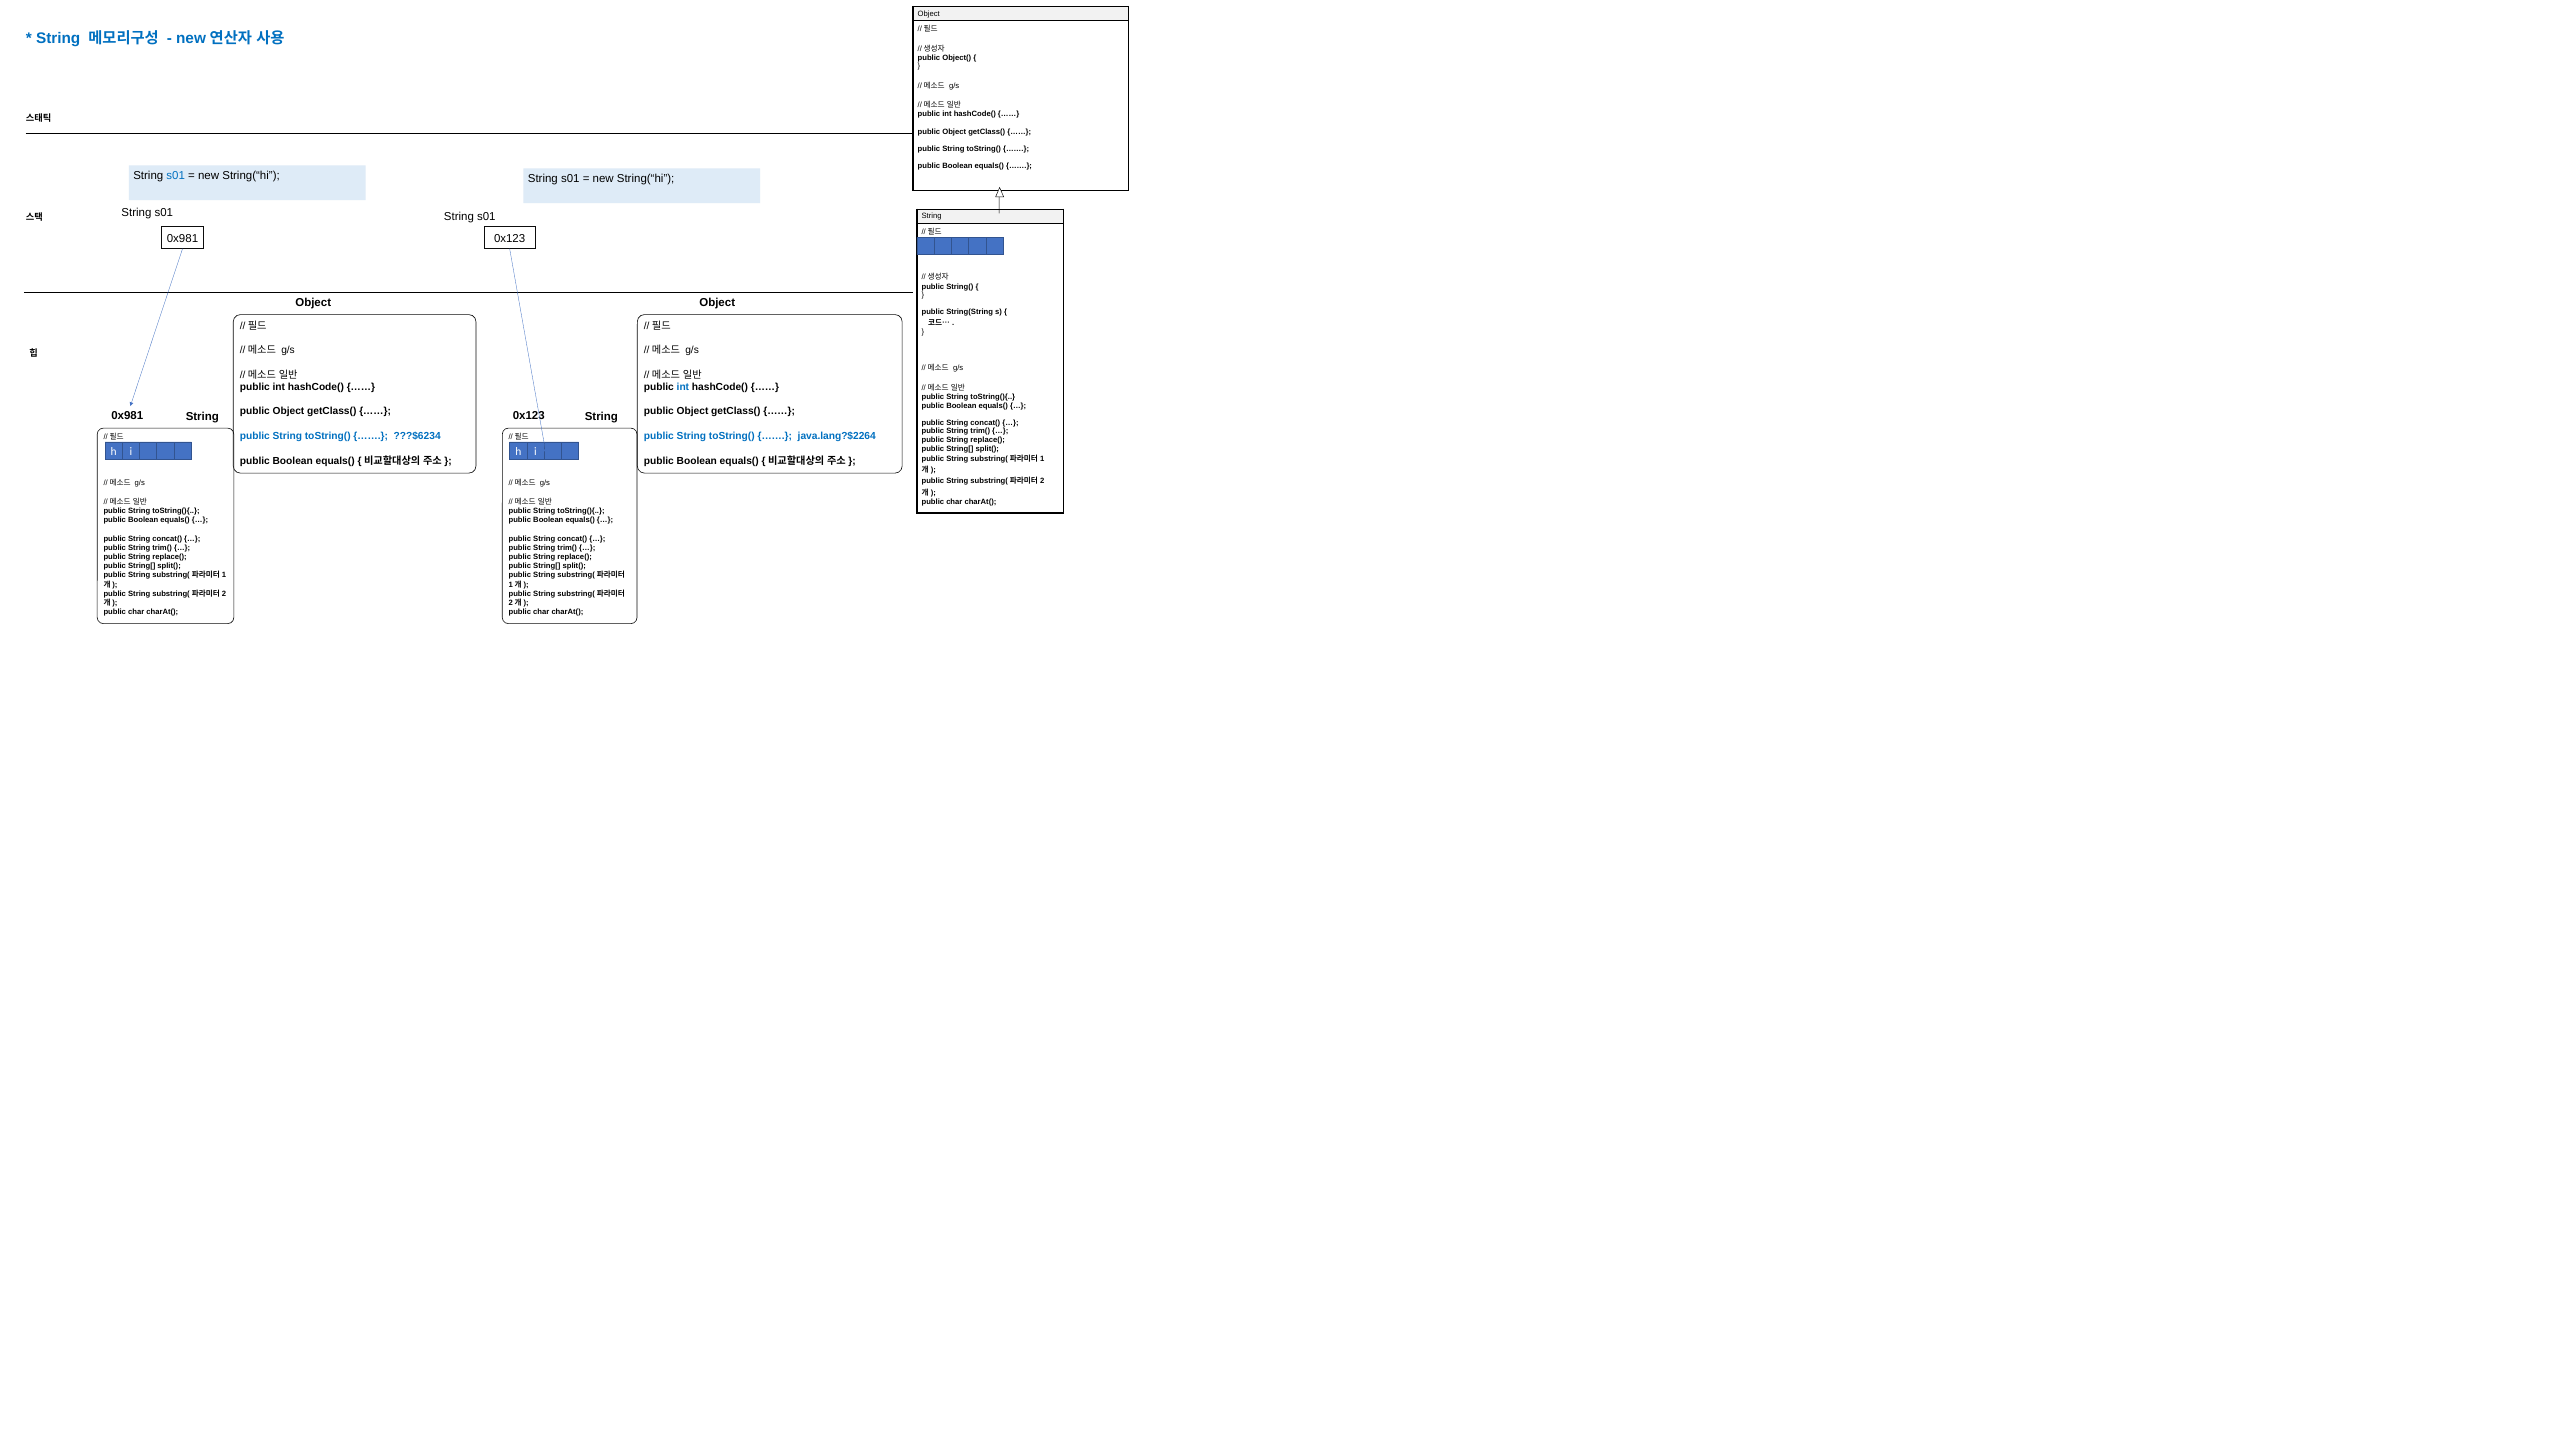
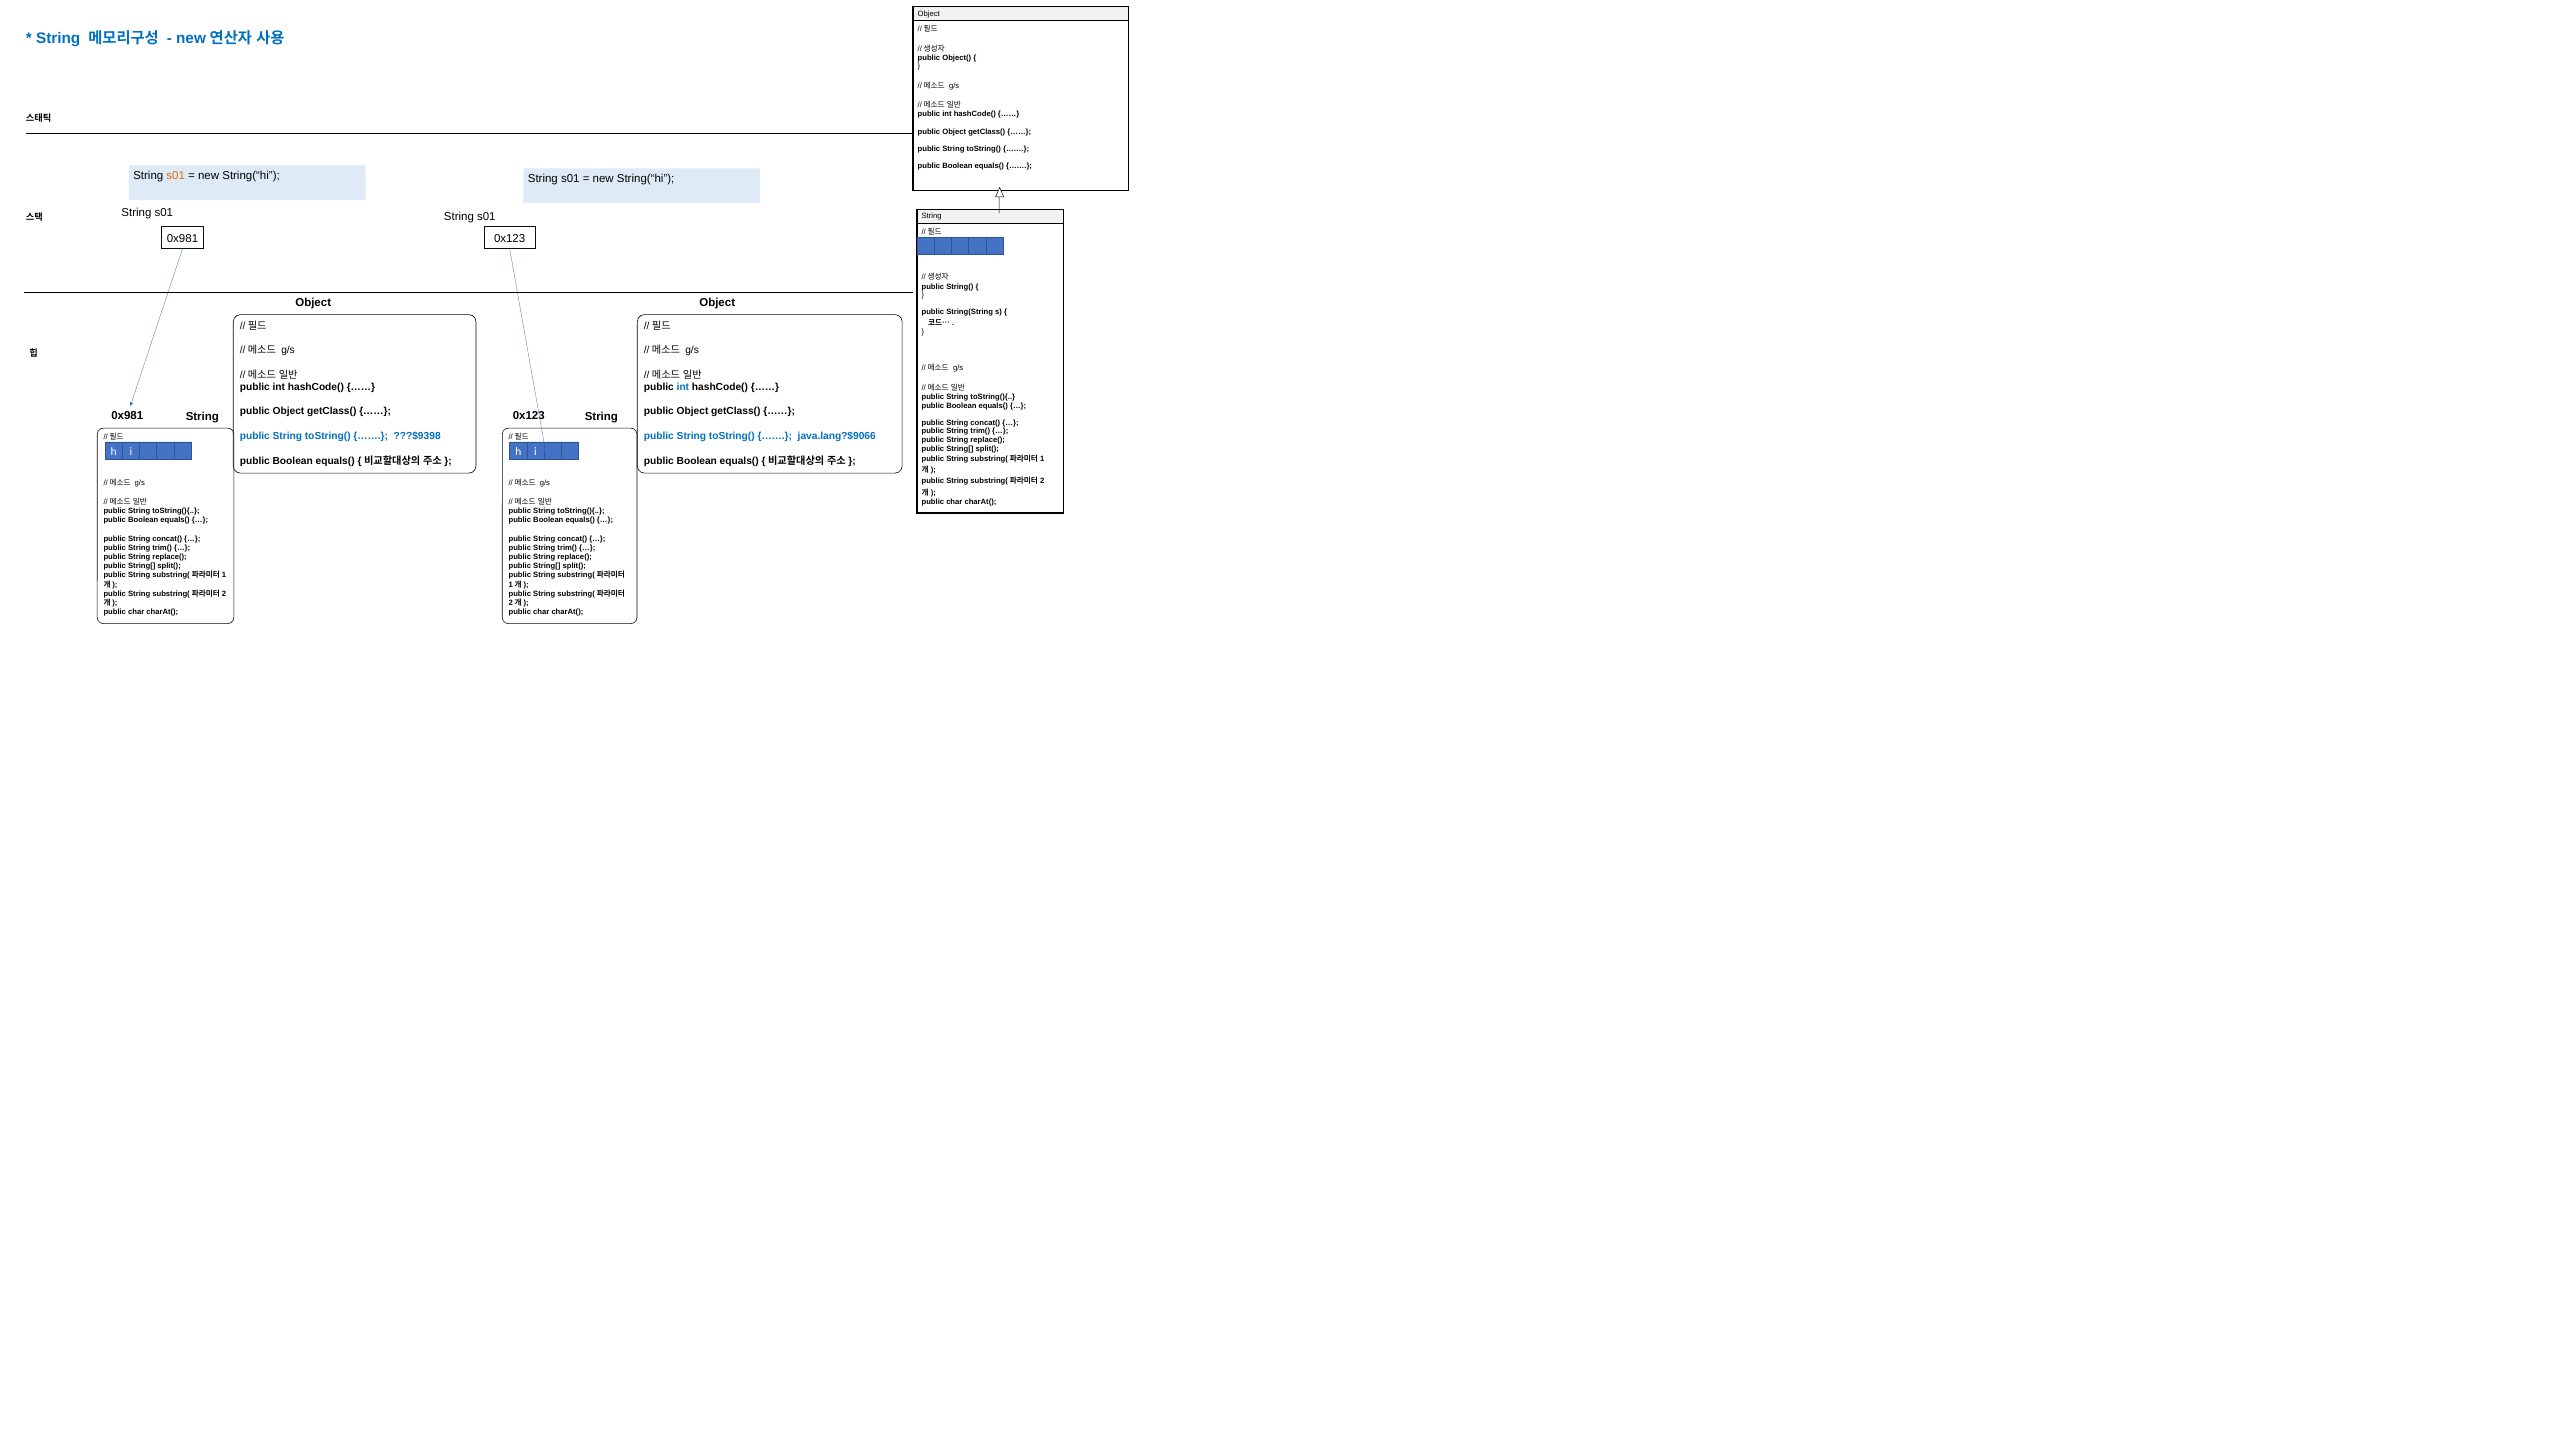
s01 at (176, 175) colour: blue -> orange
???$6234: ???$6234 -> ???$9398
java.lang?$2264: java.lang?$2264 -> java.lang?$9066
